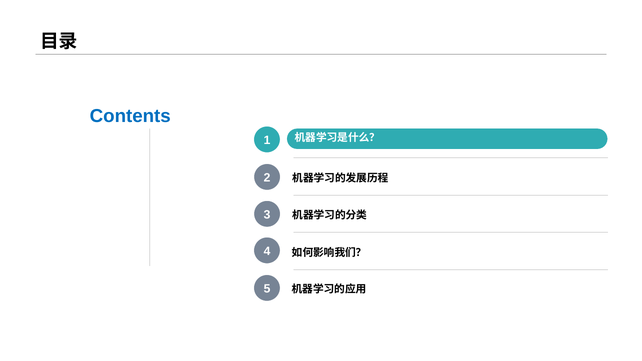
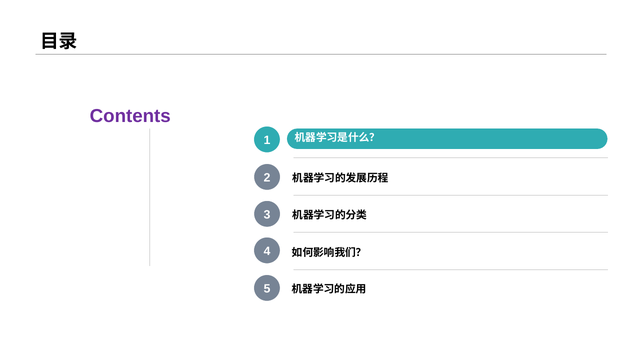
Contents colour: blue -> purple
